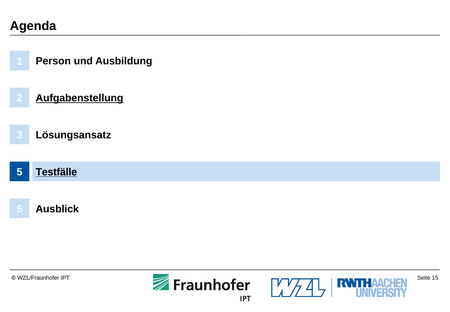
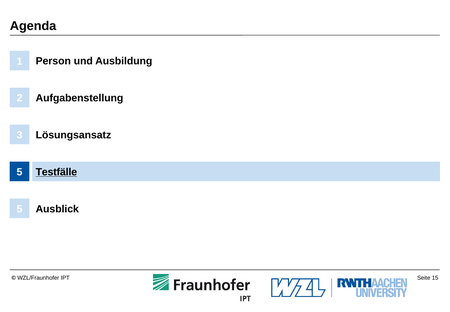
Aufgabenstellung underline: present -> none
